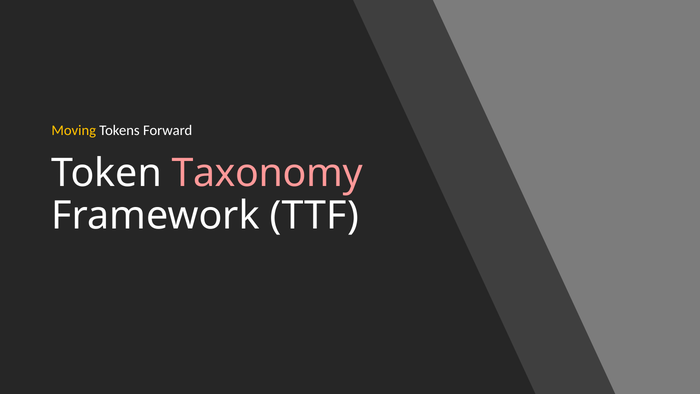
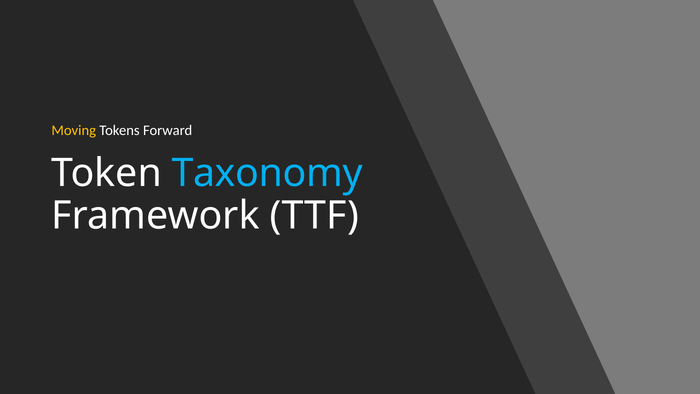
Taxonomy colour: pink -> light blue
